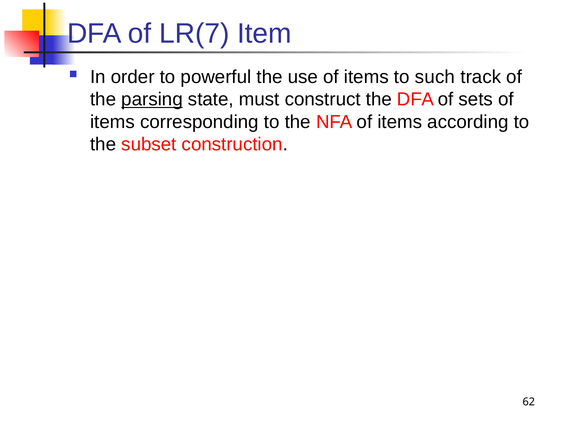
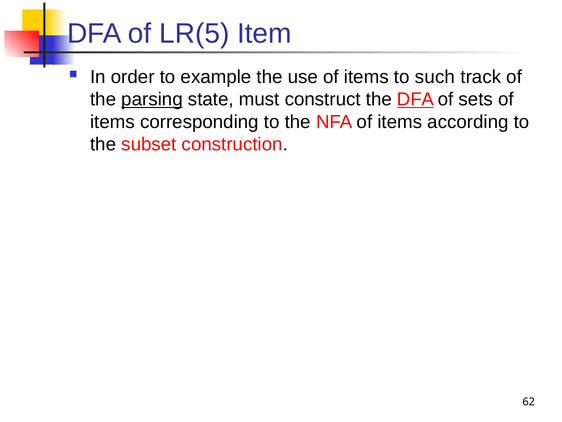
LR(7: LR(7 -> LR(5
powerful: powerful -> example
DFA at (416, 99) underline: none -> present
